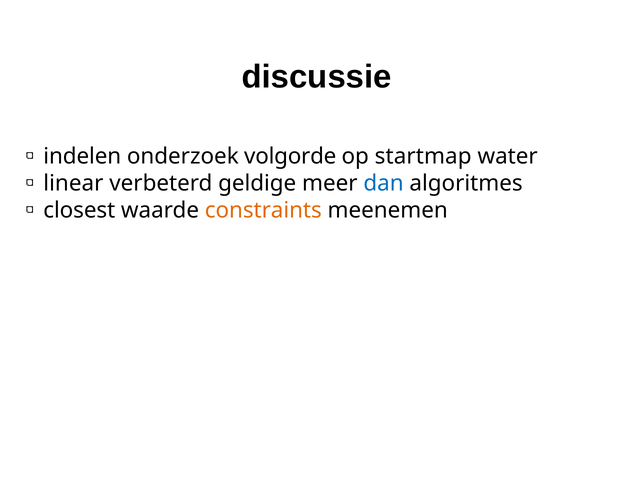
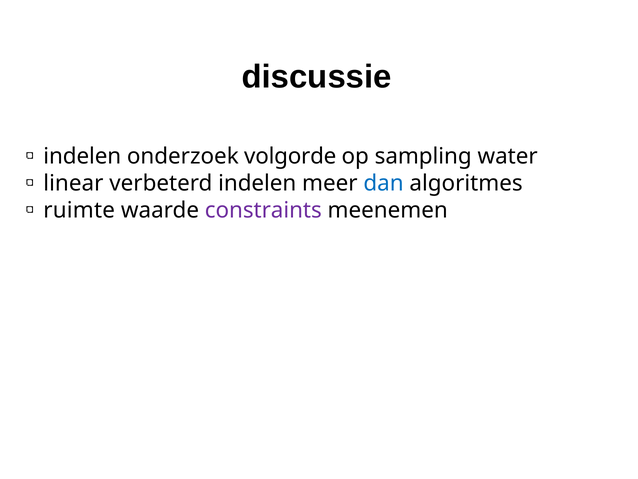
startmap: startmap -> sampling
verbeterd geldige: geldige -> indelen
closest: closest -> ruimte
constraints colour: orange -> purple
